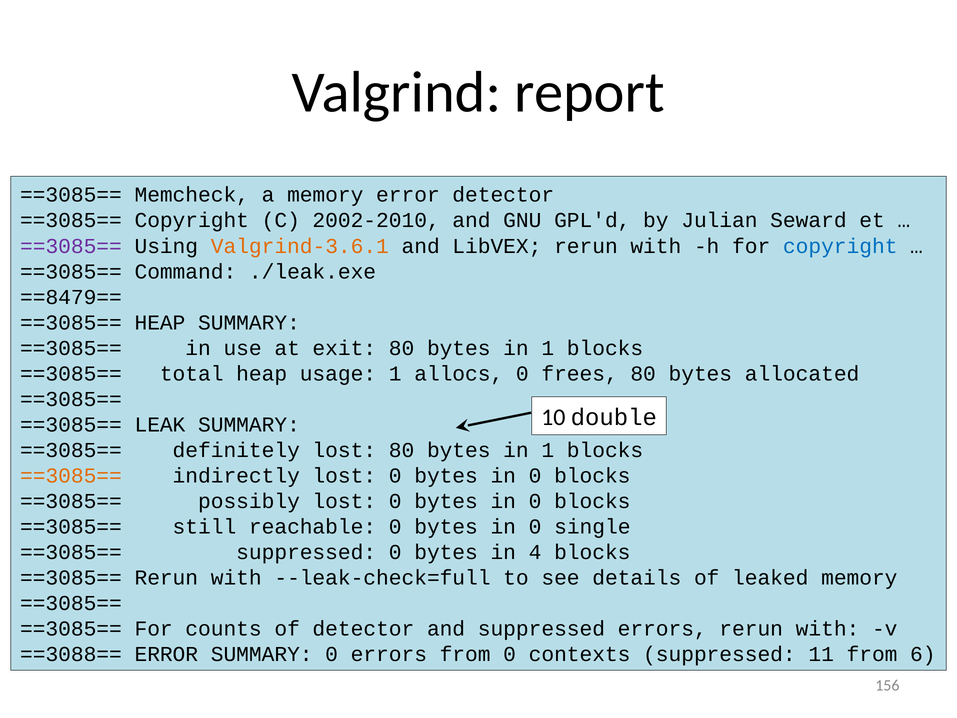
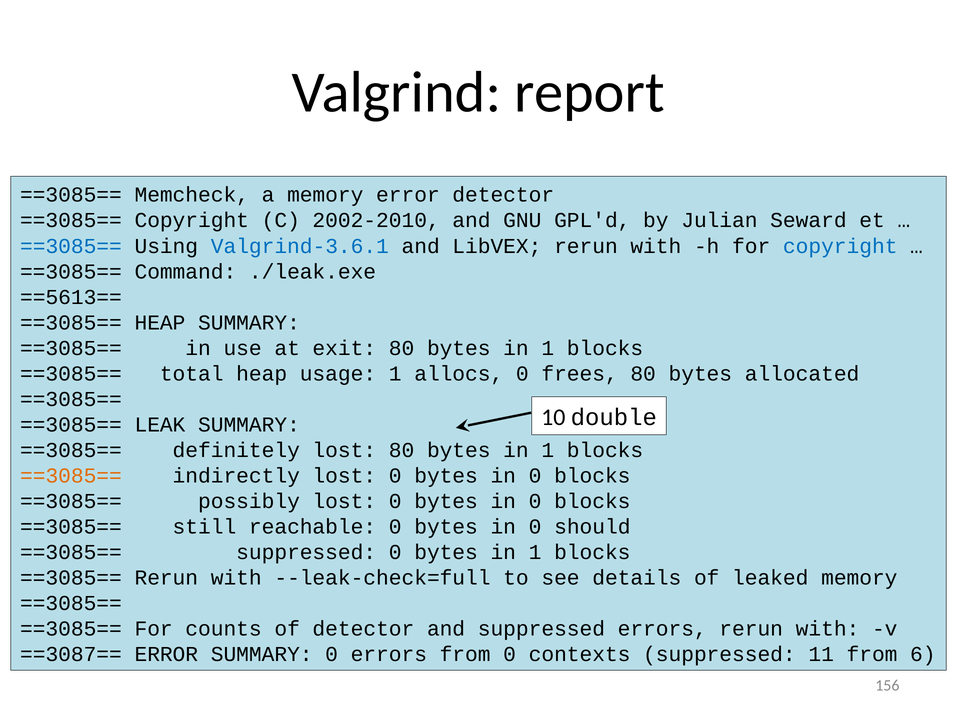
==3085== at (71, 246) colour: purple -> blue
Valgrind-3.6.1 colour: orange -> blue
==8479==: ==8479== -> ==5613==
single: single -> should
0 bytes in 4: 4 -> 1
==3088==: ==3088== -> ==3087==
